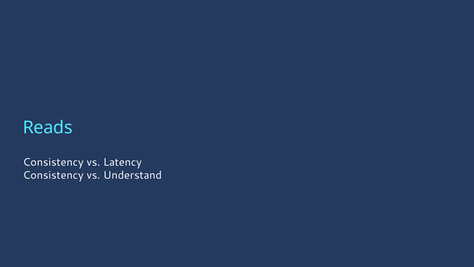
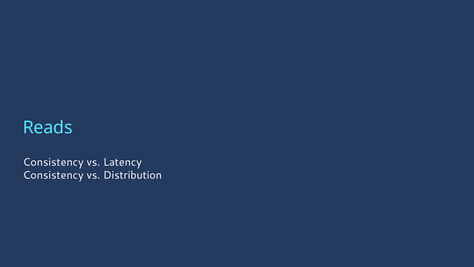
Understand: Understand -> Distribution
